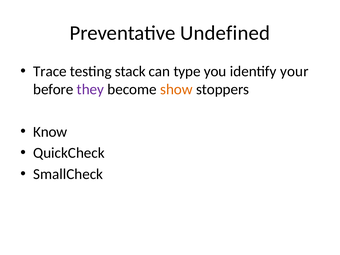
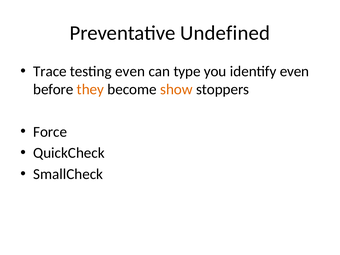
testing stack: stack -> even
identify your: your -> even
they colour: purple -> orange
Know: Know -> Force
